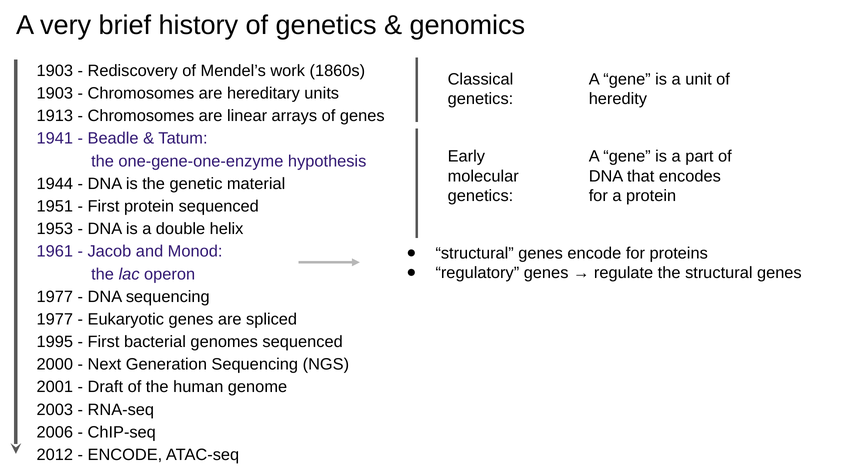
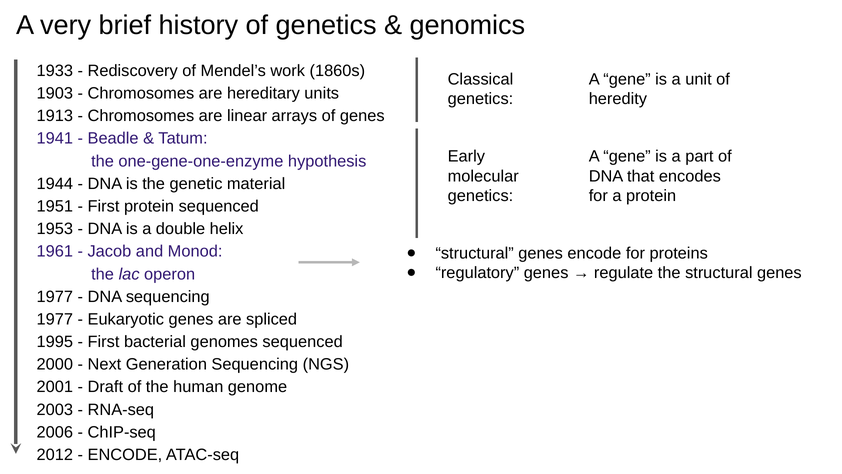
1903 at (55, 71): 1903 -> 1933
